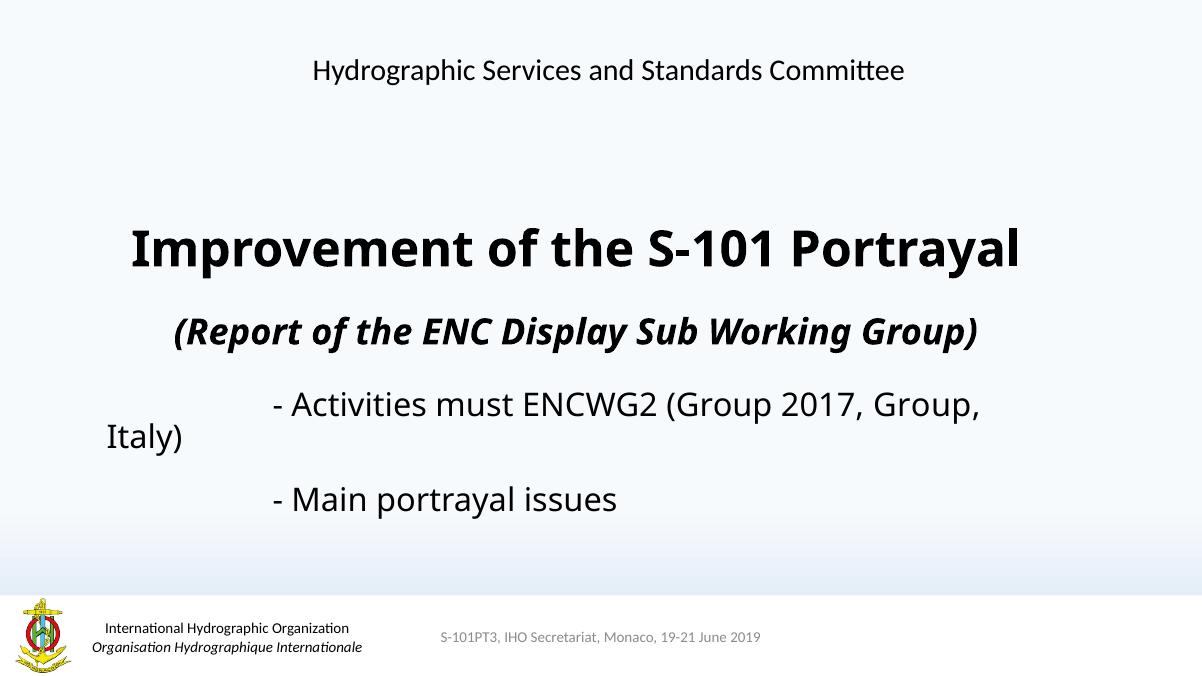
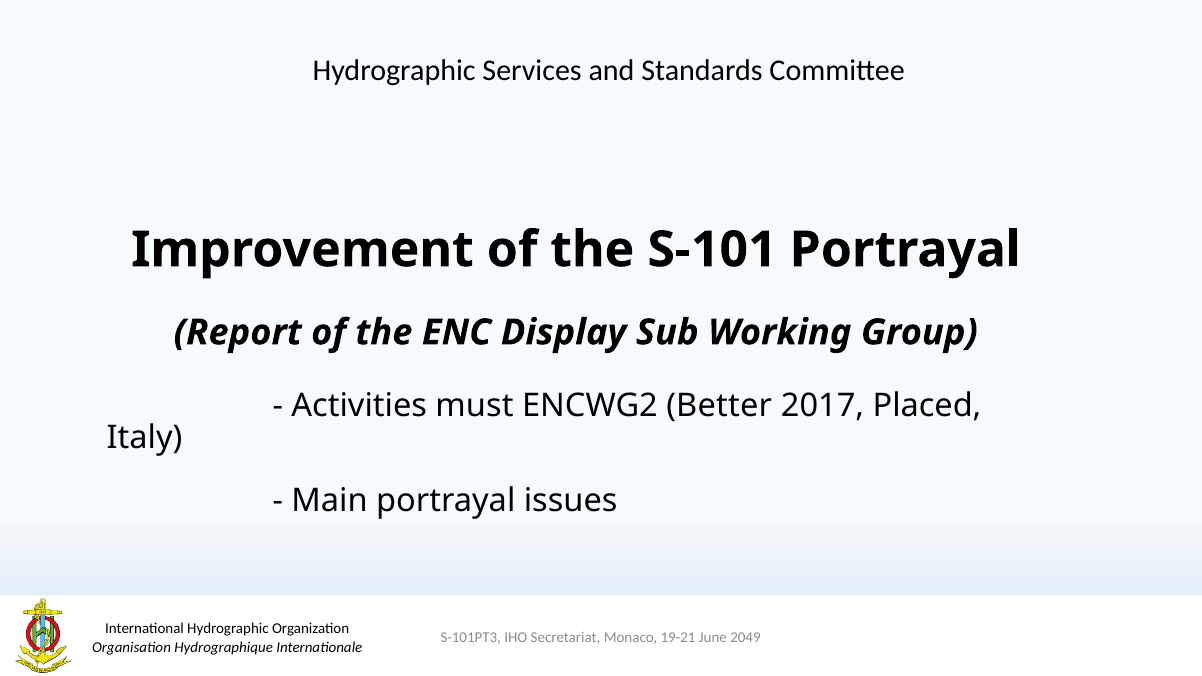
ENCWG2 Group: Group -> Better
2017 Group: Group -> Placed
2019: 2019 -> 2049
